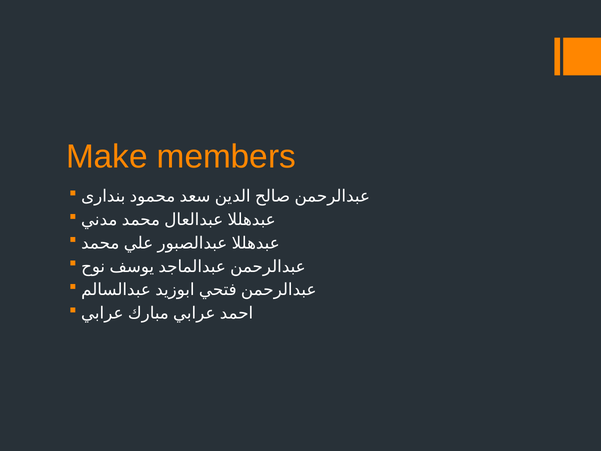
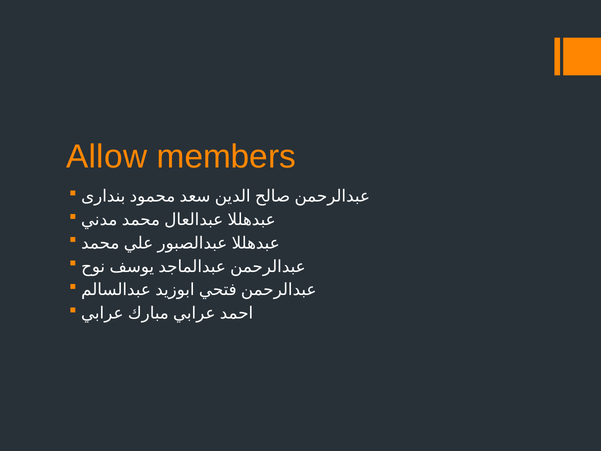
Make: Make -> Allow
